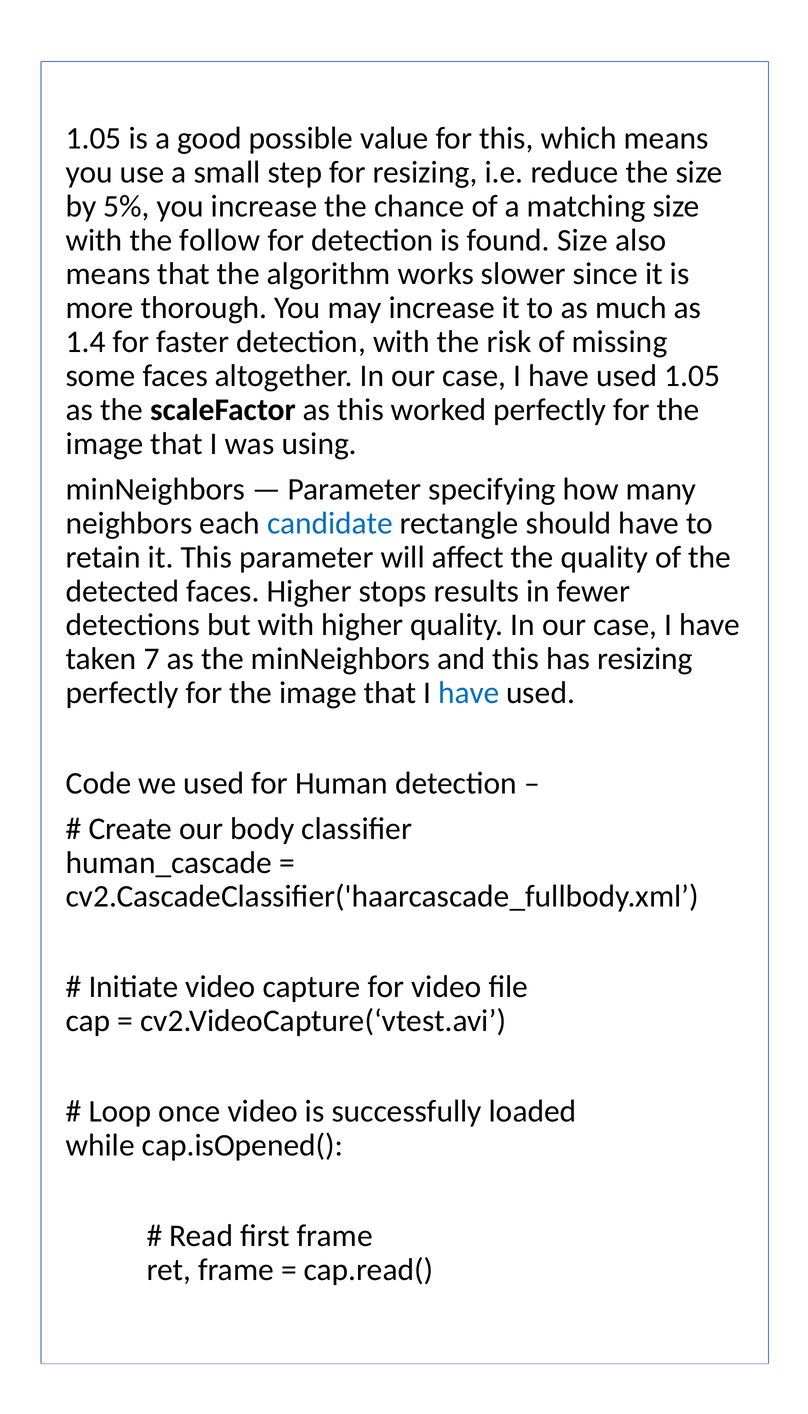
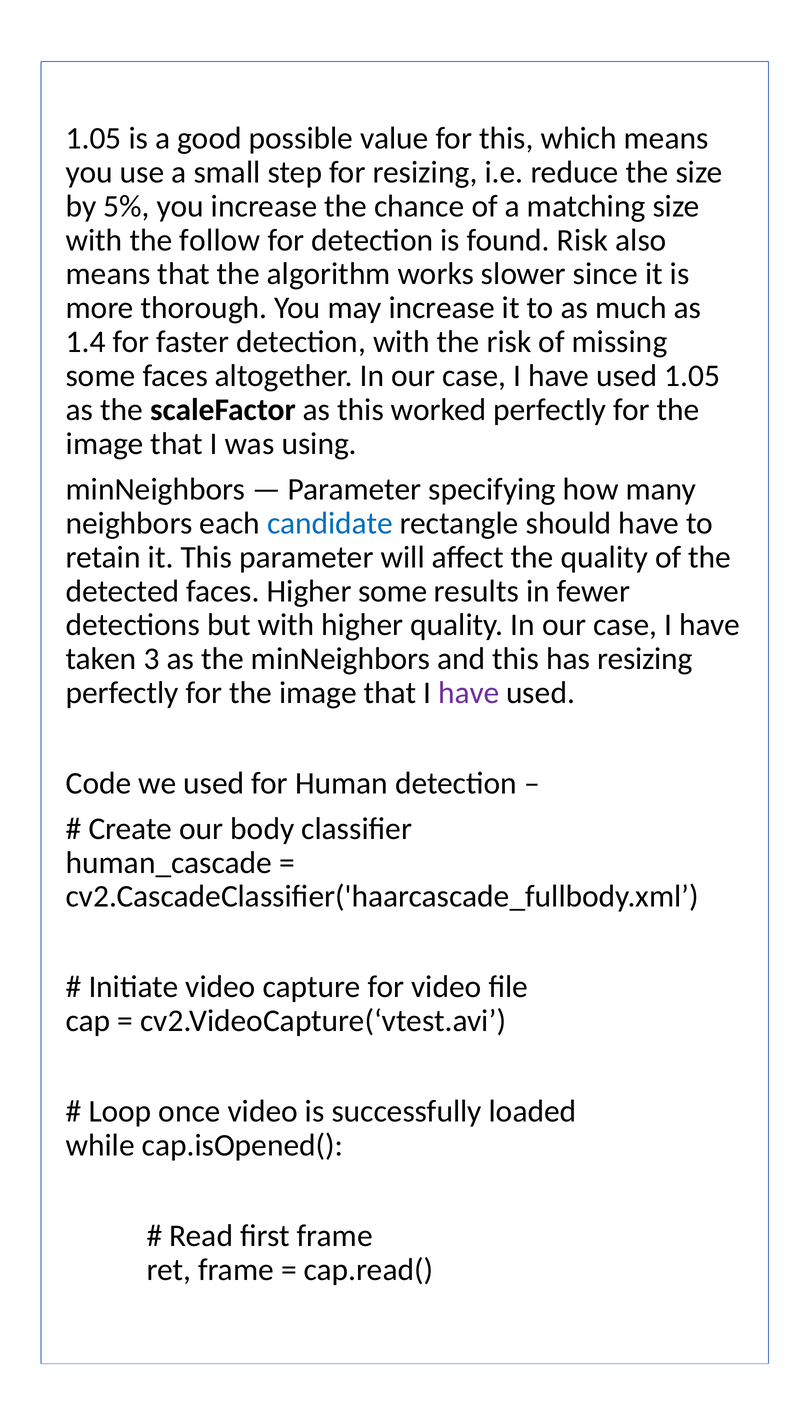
found Size: Size -> Risk
Higher stops: stops -> some
7: 7 -> 3
have at (469, 693) colour: blue -> purple
